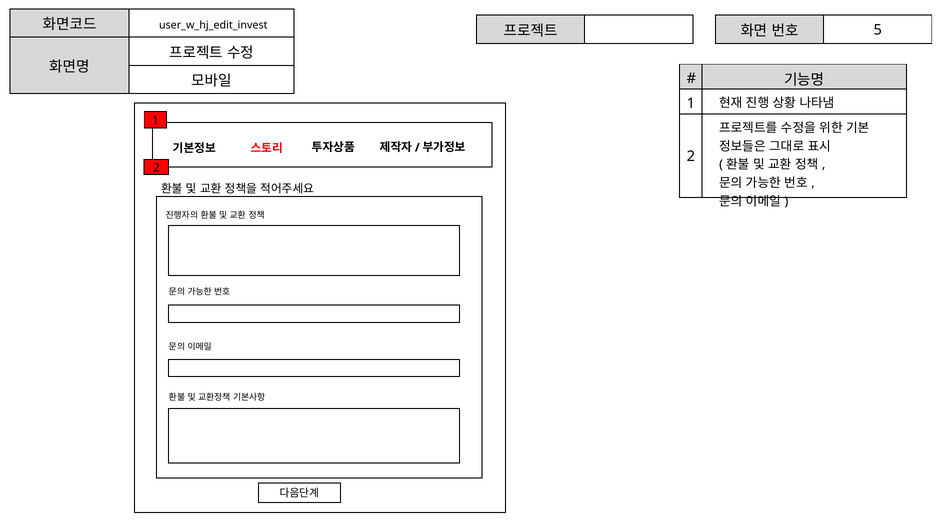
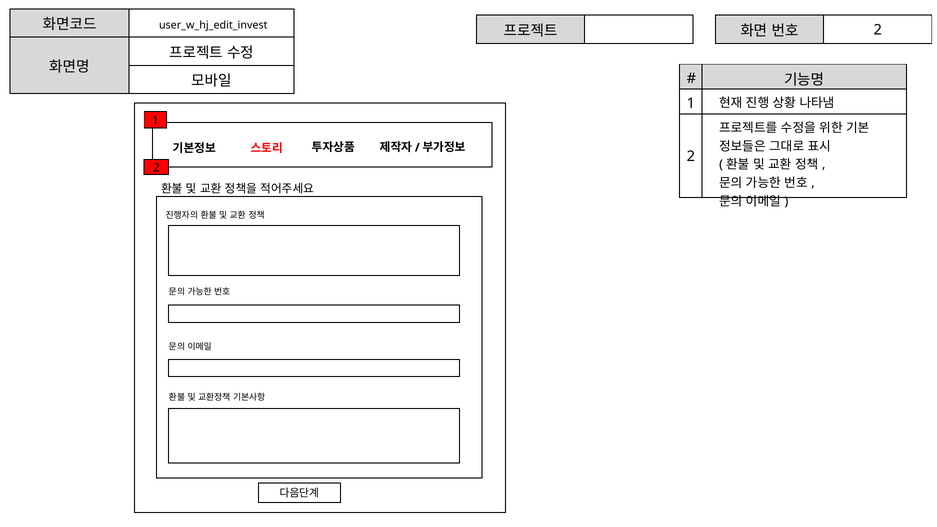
5 at (878, 30): 5 -> 2
